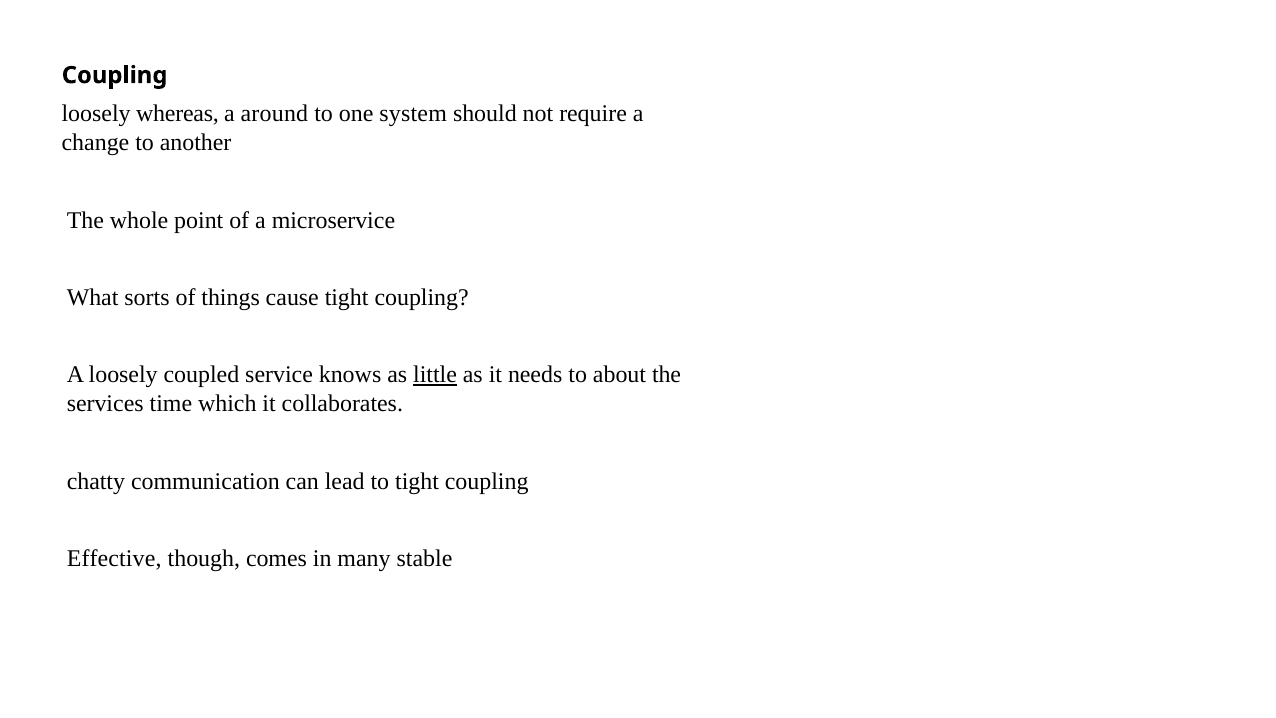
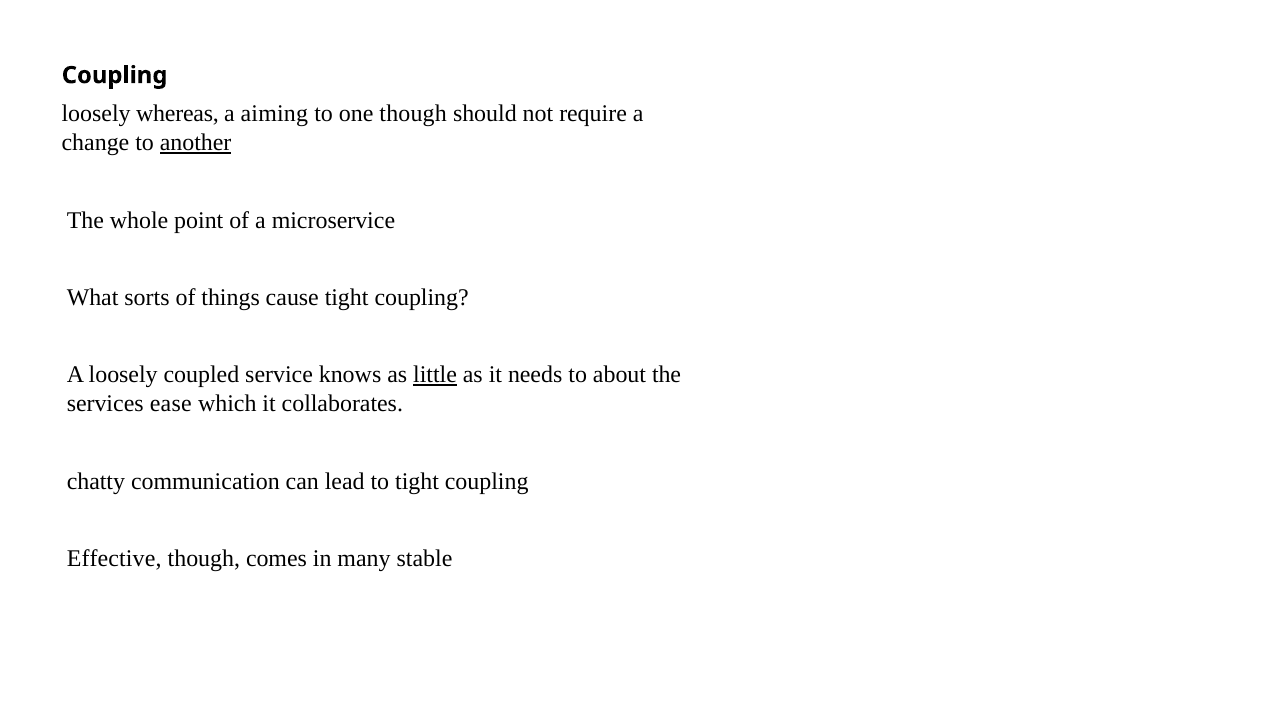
around: around -> aiming
one system: system -> though
another underline: none -> present
time: time -> ease
